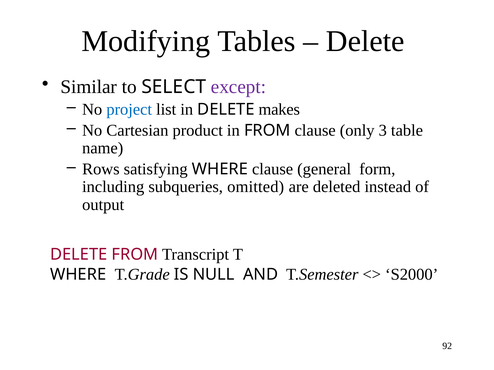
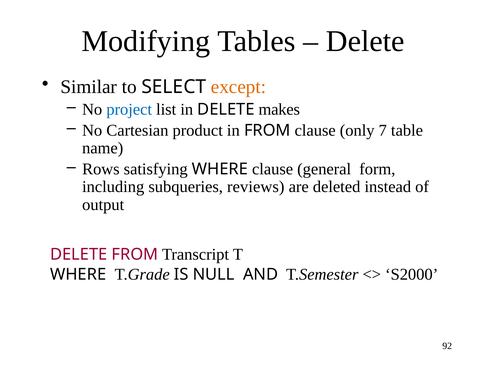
except colour: purple -> orange
3: 3 -> 7
omitted: omitted -> reviews
